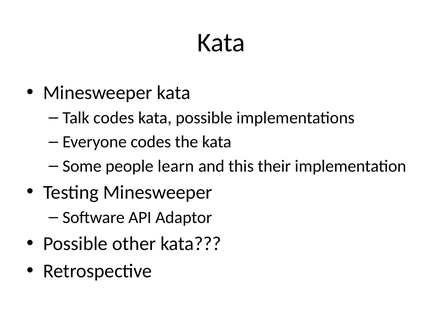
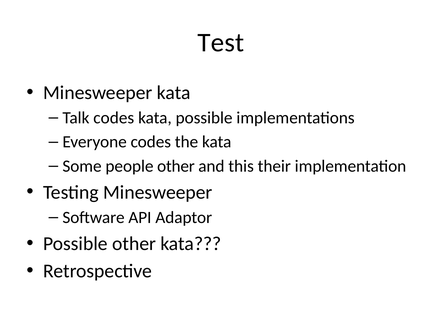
Kata at (221, 43): Kata -> Test
people learn: learn -> other
